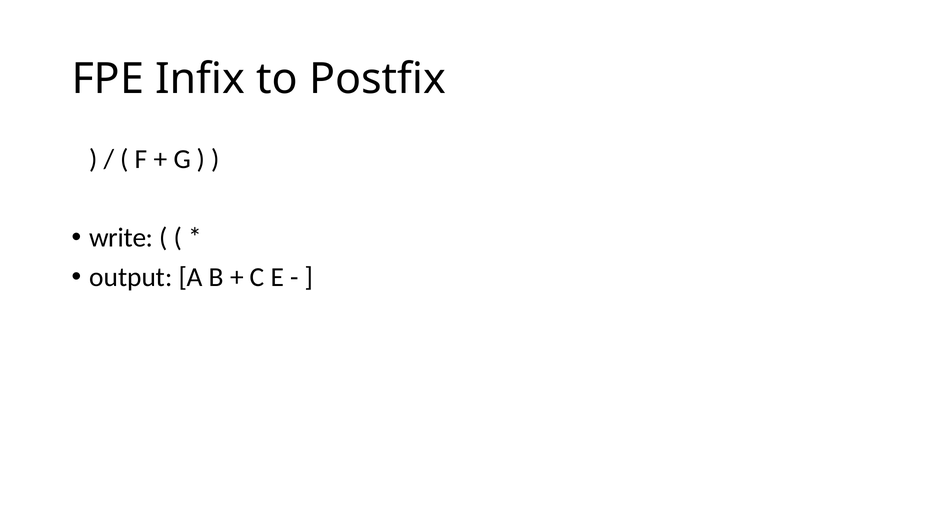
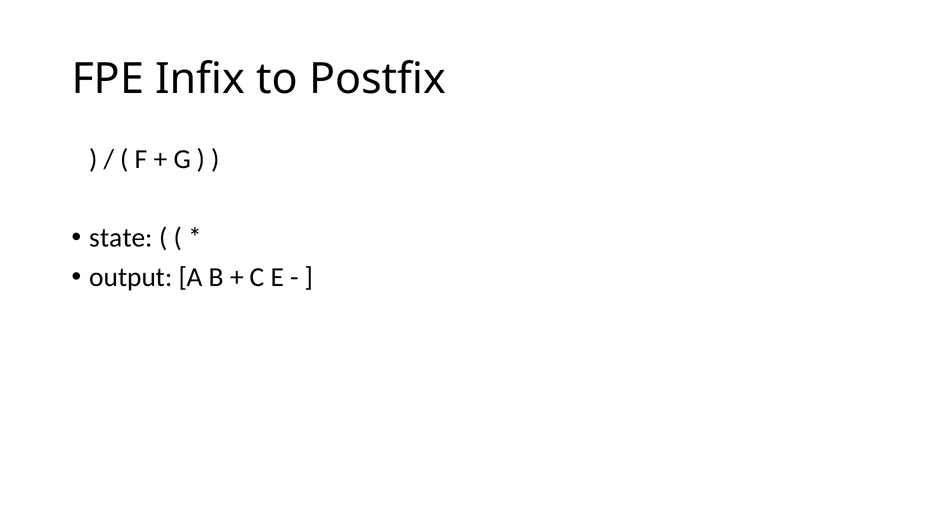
write: write -> state
